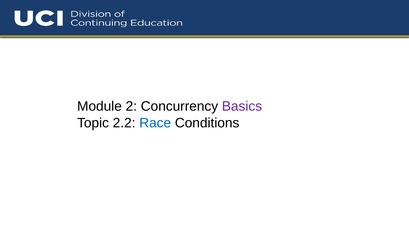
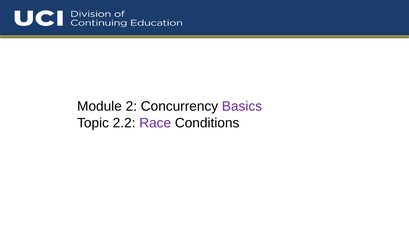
Race colour: blue -> purple
